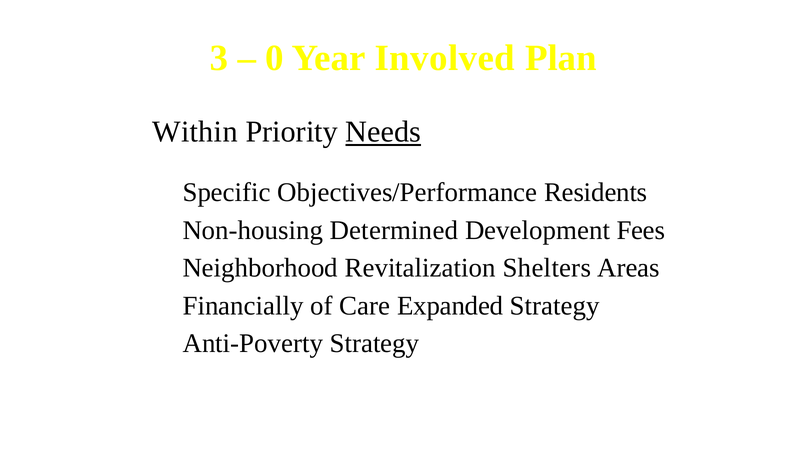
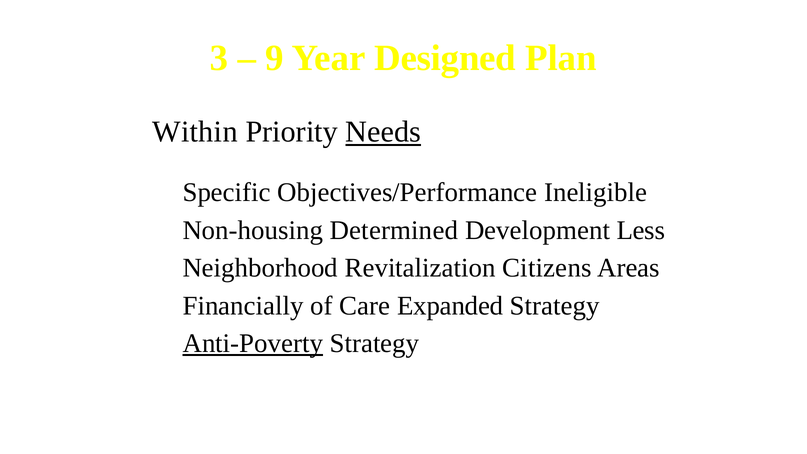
0: 0 -> 9
Involved: Involved -> Designed
Residents: Residents -> Ineligible
Fees: Fees -> Less
Shelters: Shelters -> Citizens
Anti-Poverty underline: none -> present
